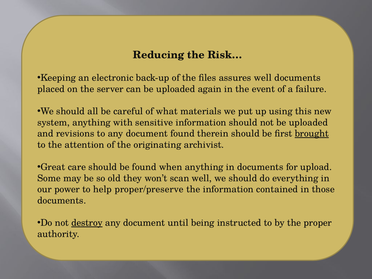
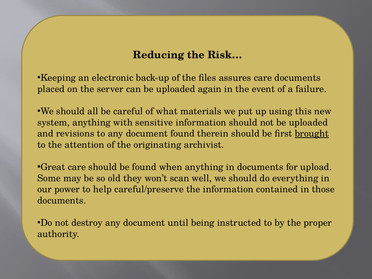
assures well: well -> care
proper/preserve: proper/preserve -> careful/preserve
destroy underline: present -> none
